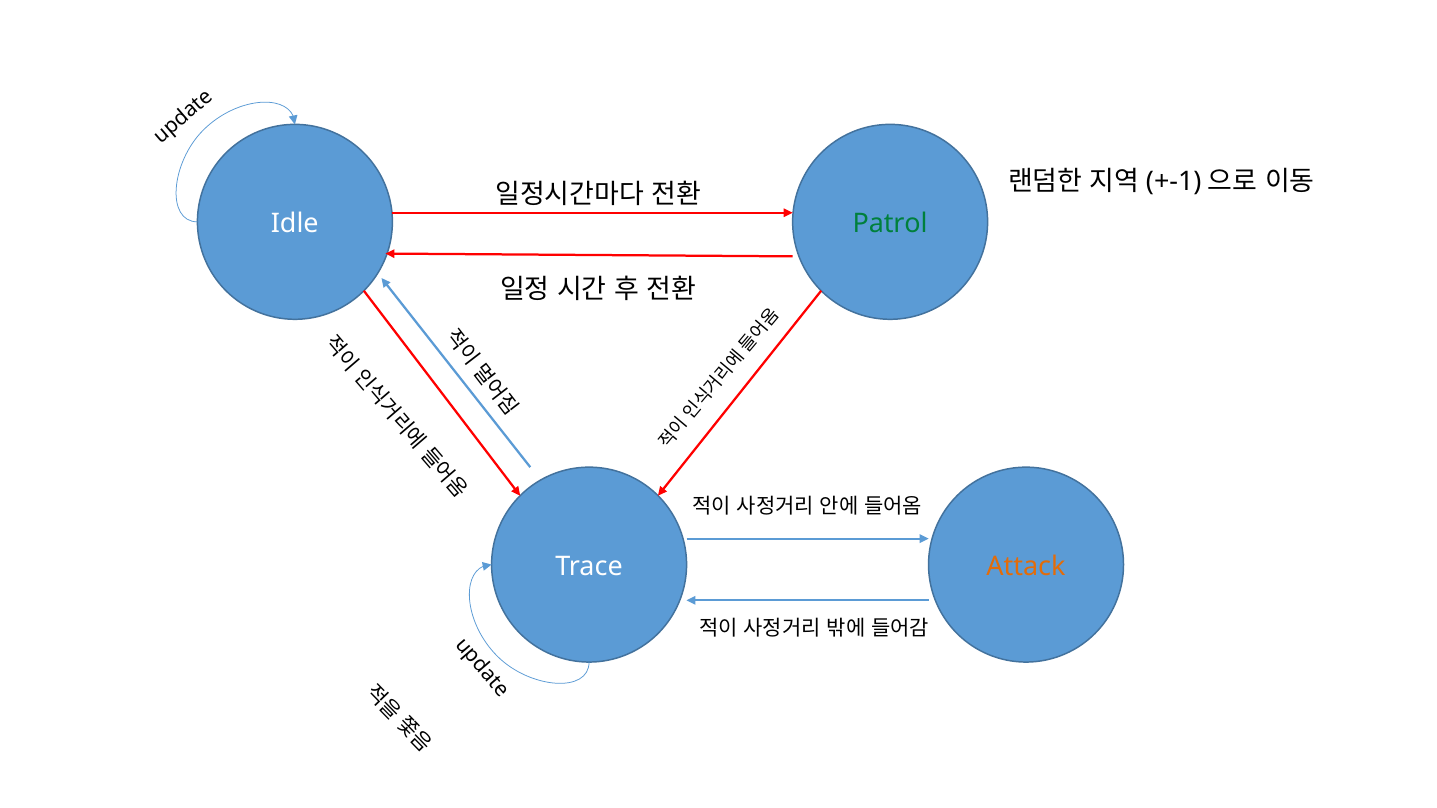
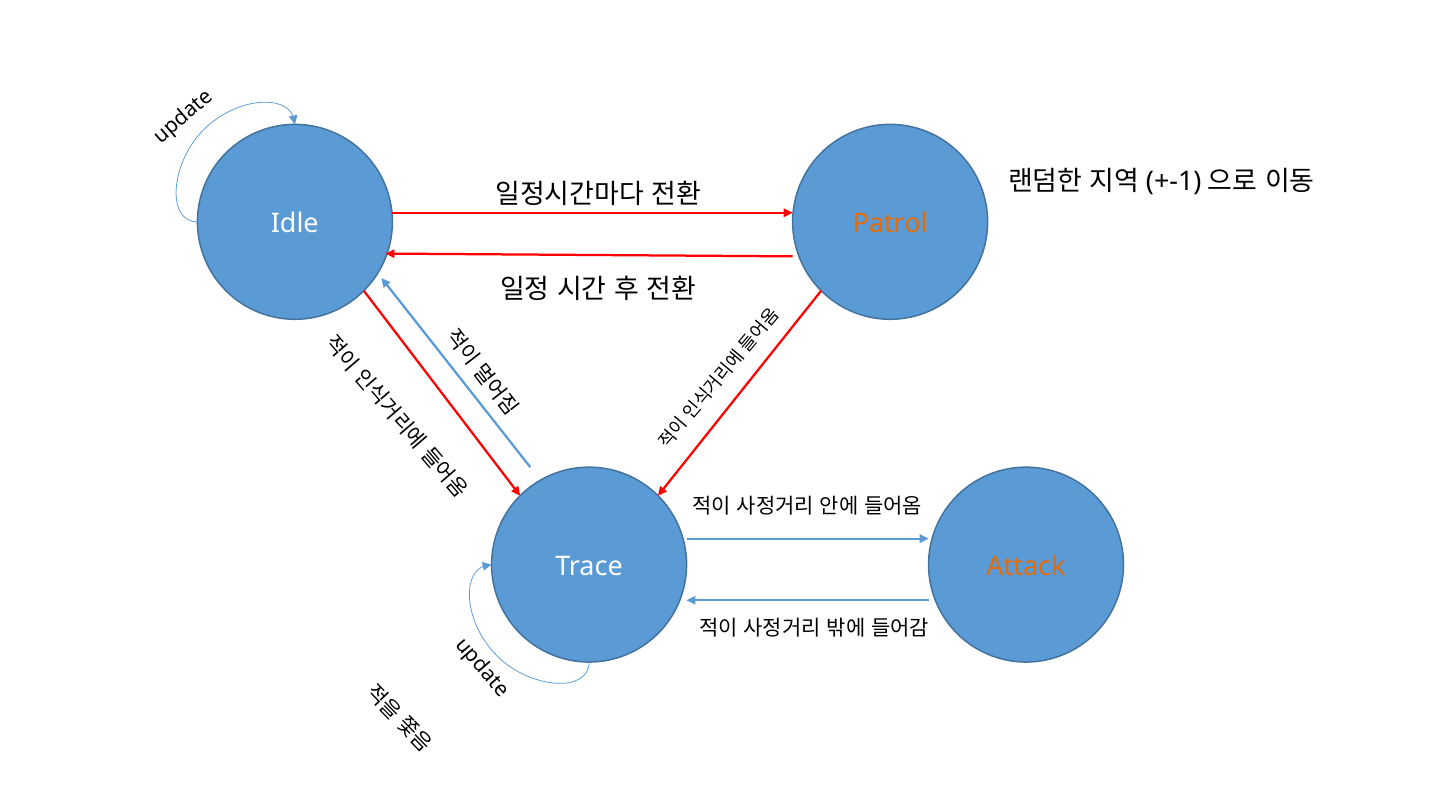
Patrol colour: green -> orange
